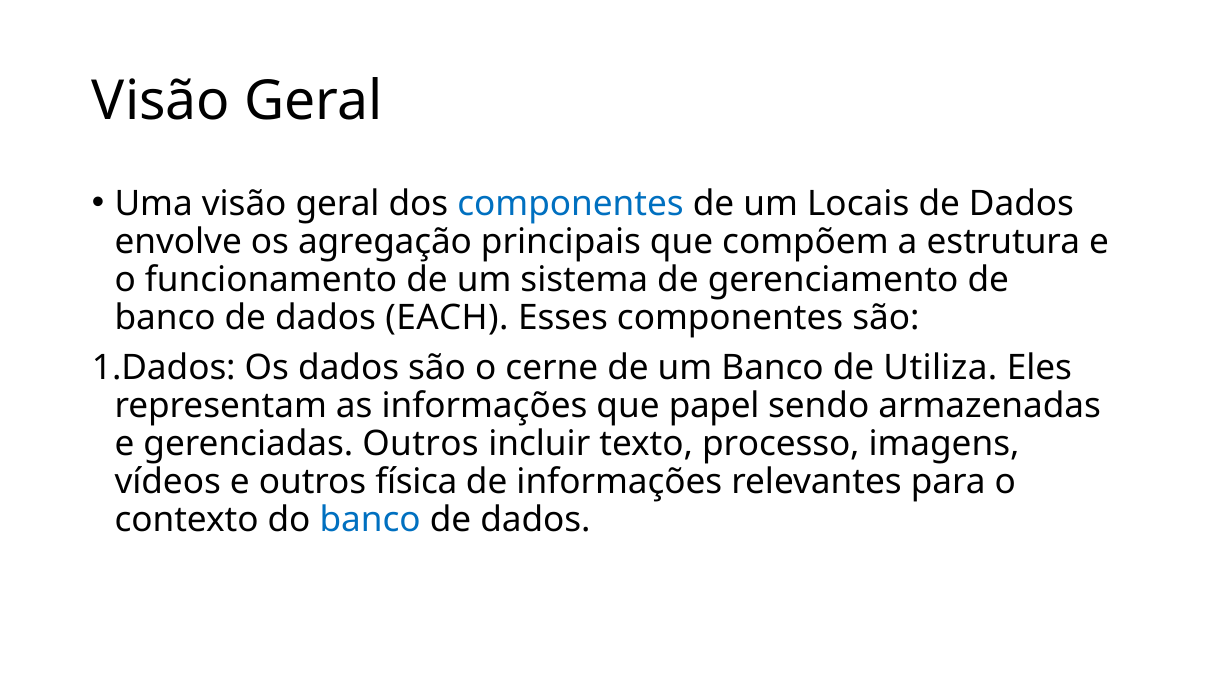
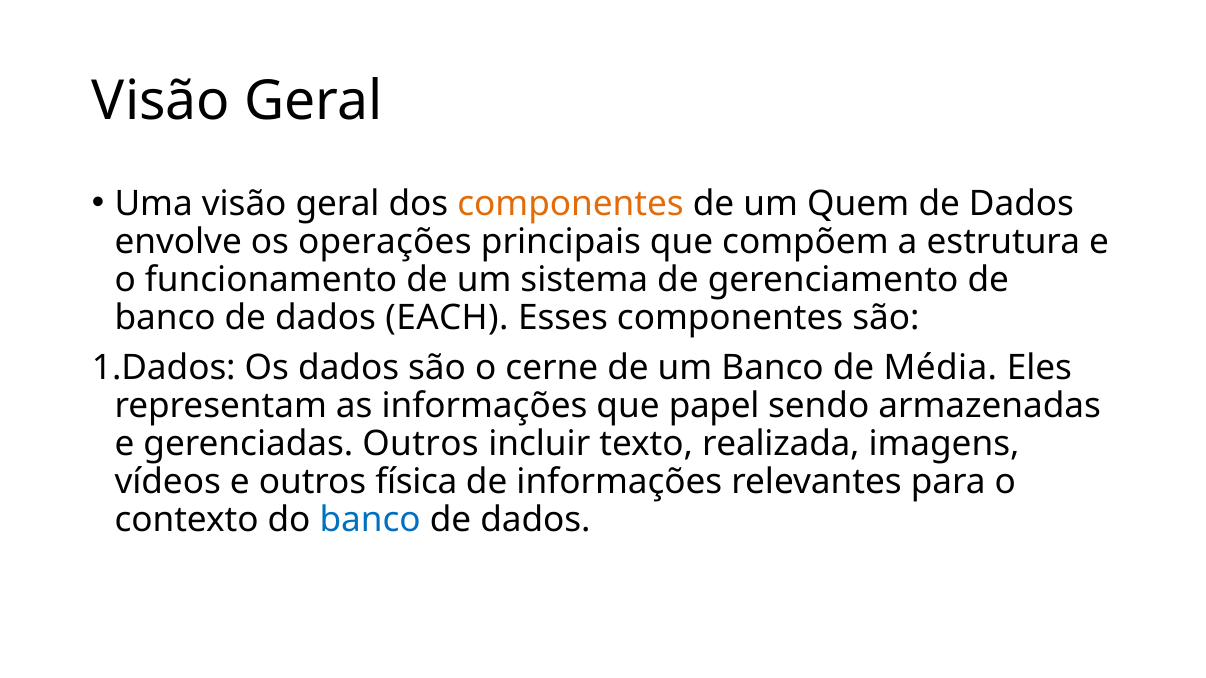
componentes at (571, 204) colour: blue -> orange
Locais: Locais -> Quem
agregação: agregação -> operações
Utiliza: Utiliza -> Média
processo: processo -> realizada
